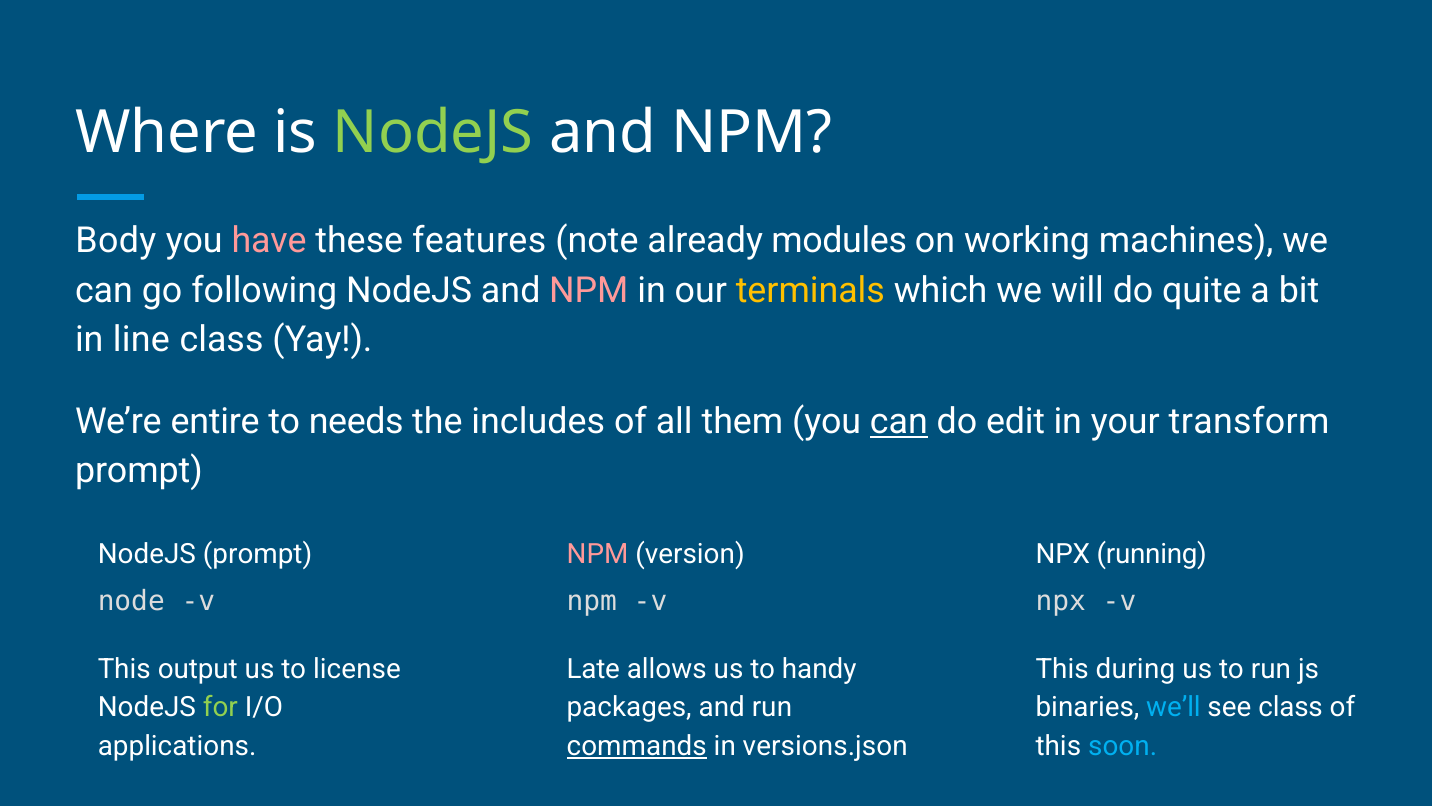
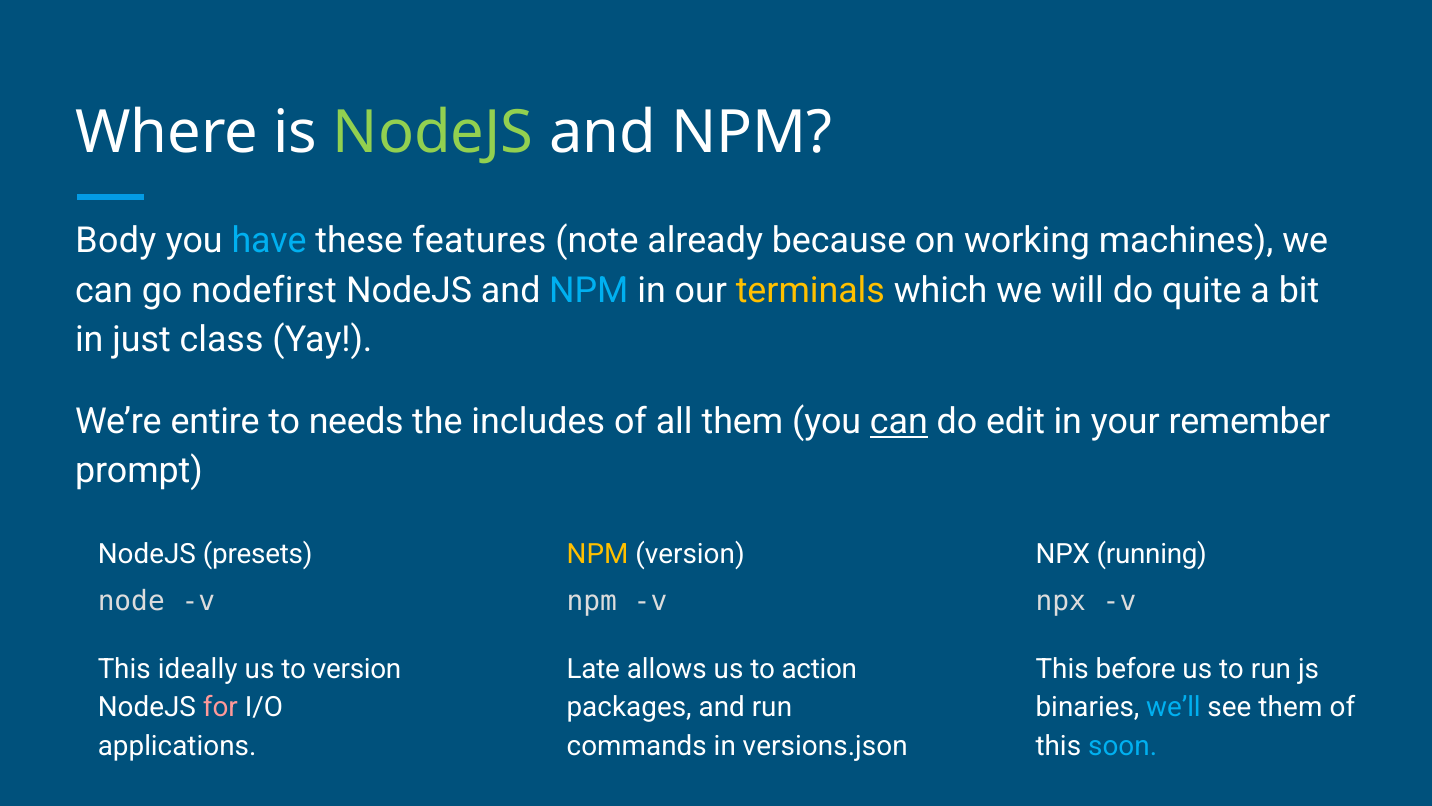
have colour: pink -> light blue
modules: modules -> because
following: following -> nodefirst
NPM at (589, 290) colour: pink -> light blue
line: line -> just
transform: transform -> remember
NodeJS prompt: prompt -> presets
NPM at (598, 554) colour: pink -> yellow
output: output -> ideally
to license: license -> version
handy: handy -> action
during: during -> before
for colour: light green -> pink
see class: class -> them
commands underline: present -> none
